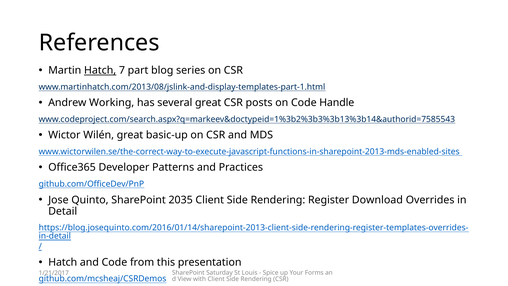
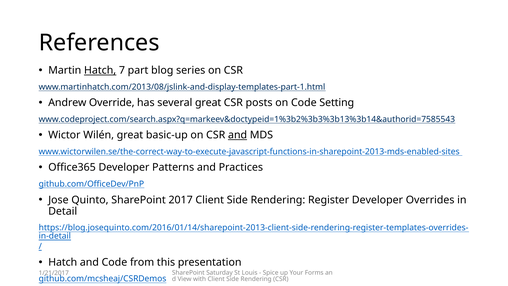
Working: Working -> Override
Handle: Handle -> Setting
and at (238, 135) underline: none -> present
2035: 2035 -> 2017
Register Download: Download -> Developer
